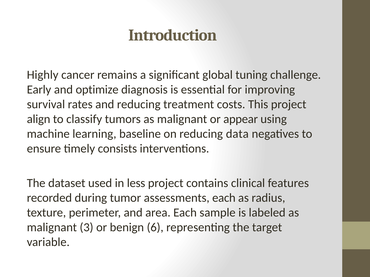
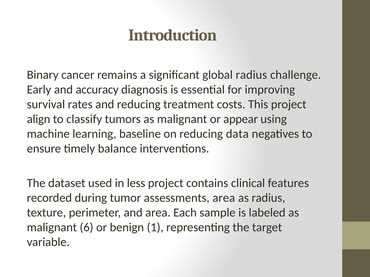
Highly: Highly -> Binary
global tuning: tuning -> radius
optimize: optimize -> accuracy
consists: consists -> balance
assessments each: each -> area
3: 3 -> 6
6: 6 -> 1
